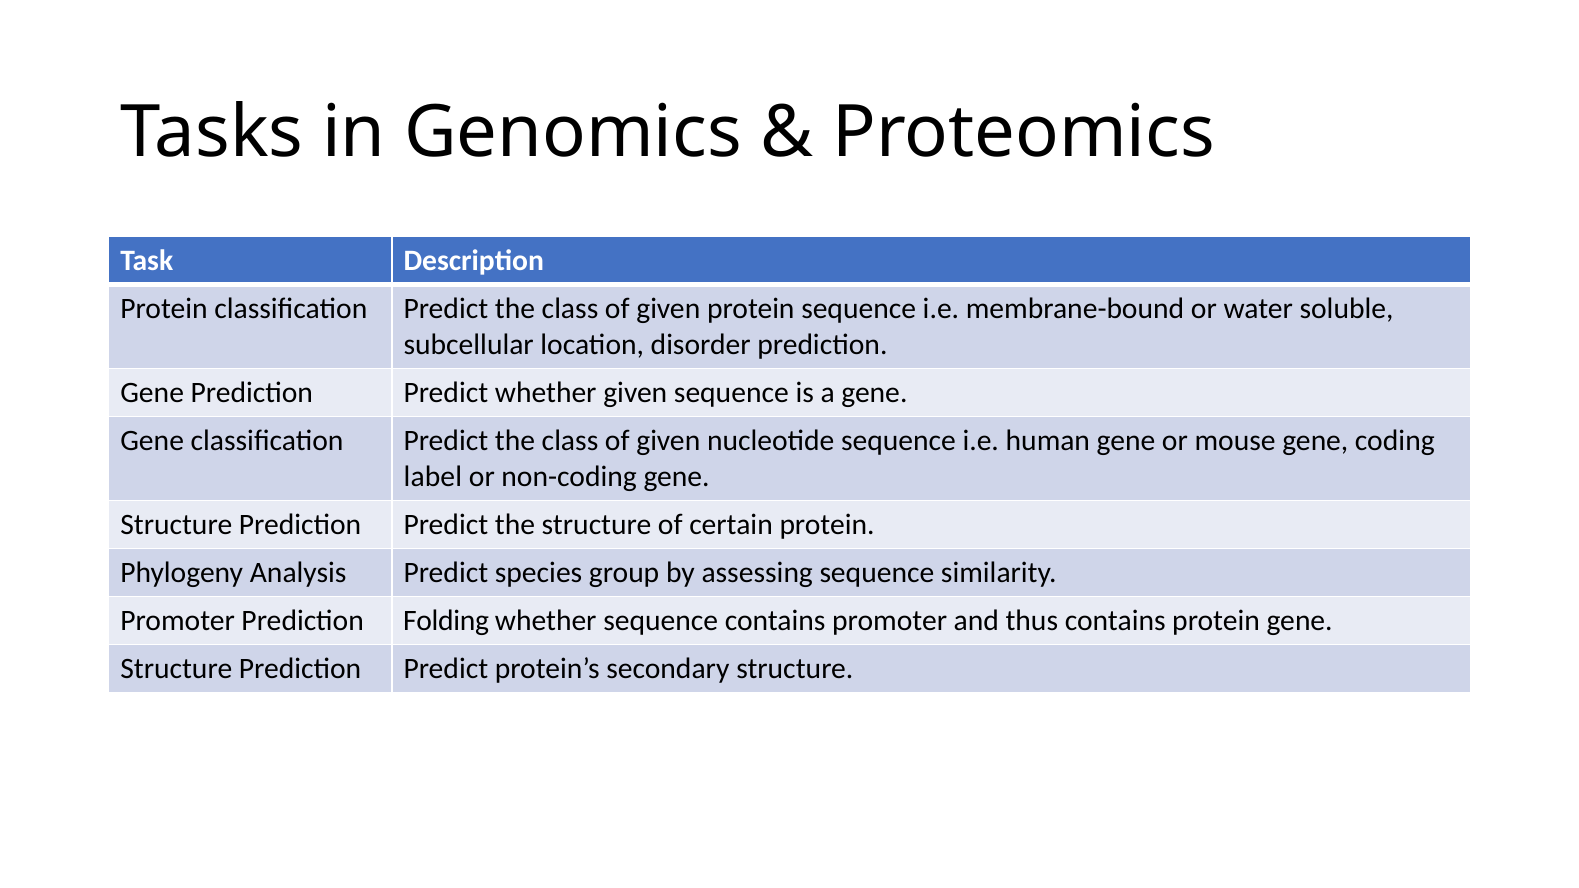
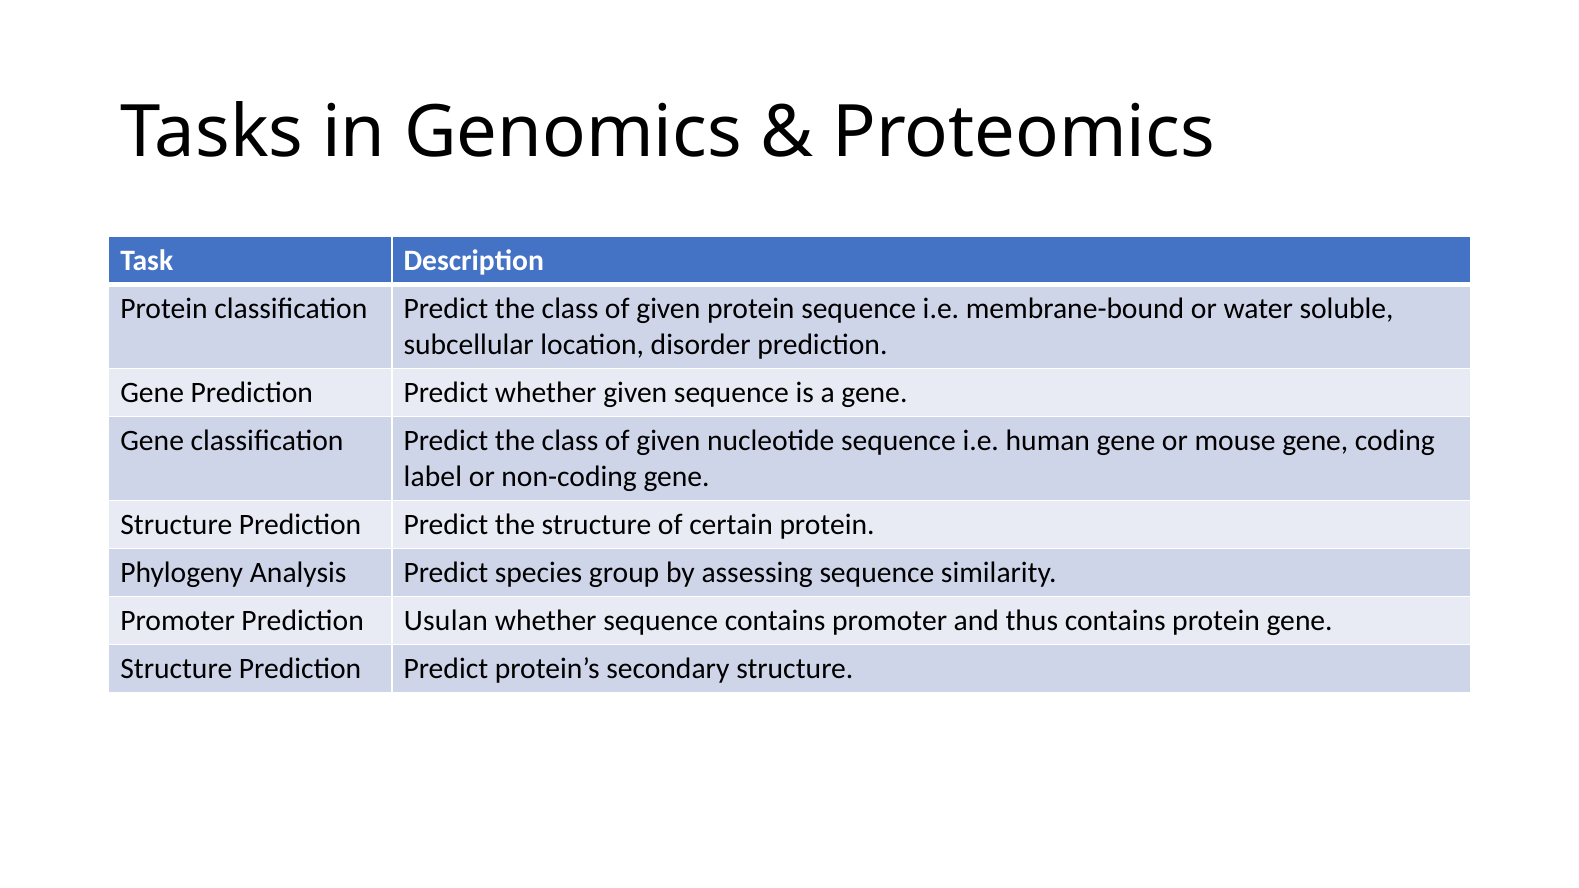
Folding: Folding -> Usulan
